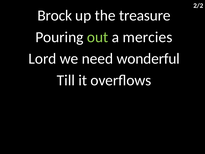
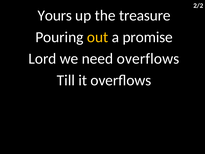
Brock: Brock -> Yours
out colour: light green -> yellow
mercies: mercies -> promise
need wonderful: wonderful -> overflows
